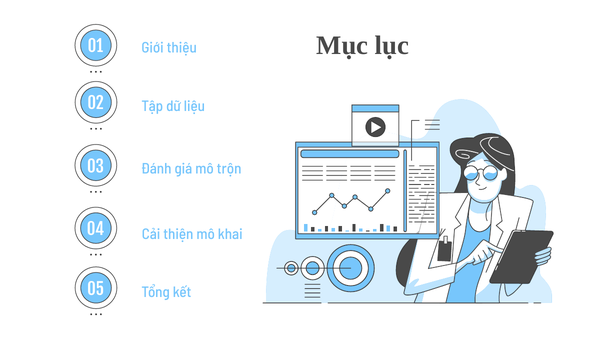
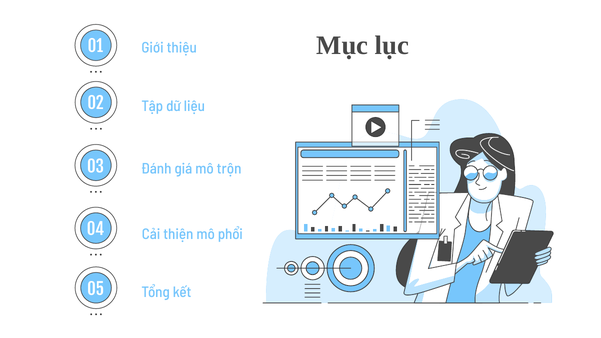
khai: khai -> phổi
